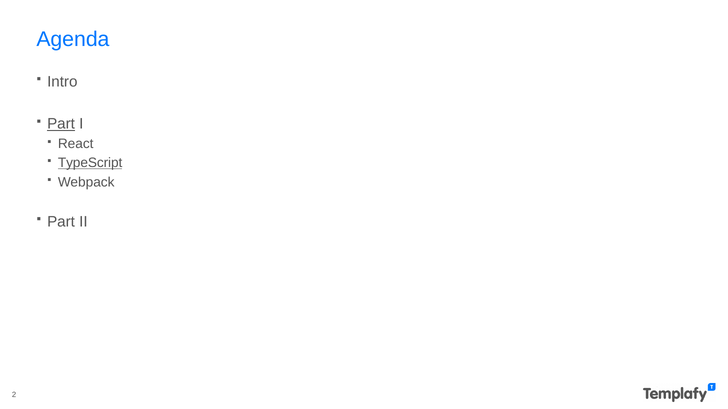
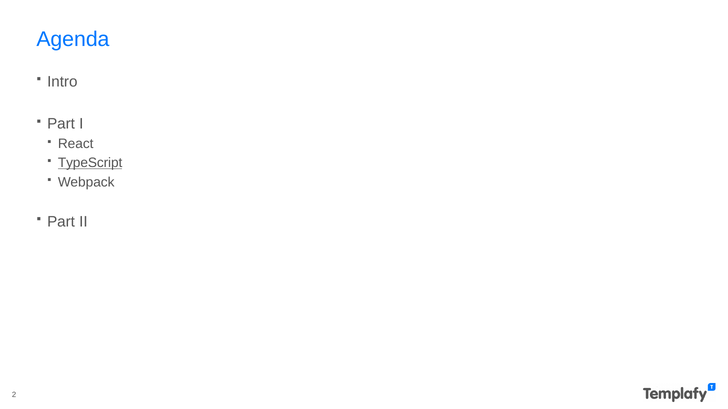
Part at (61, 124) underline: present -> none
